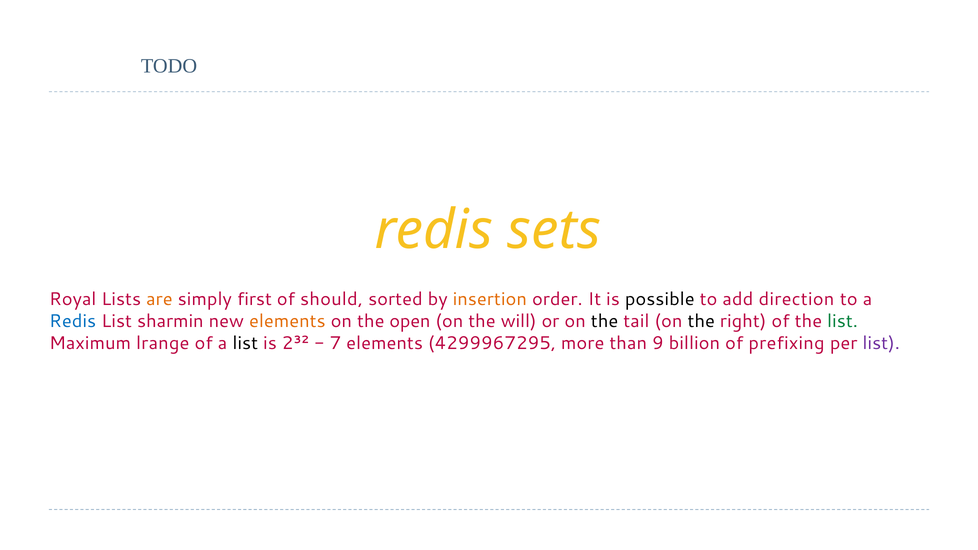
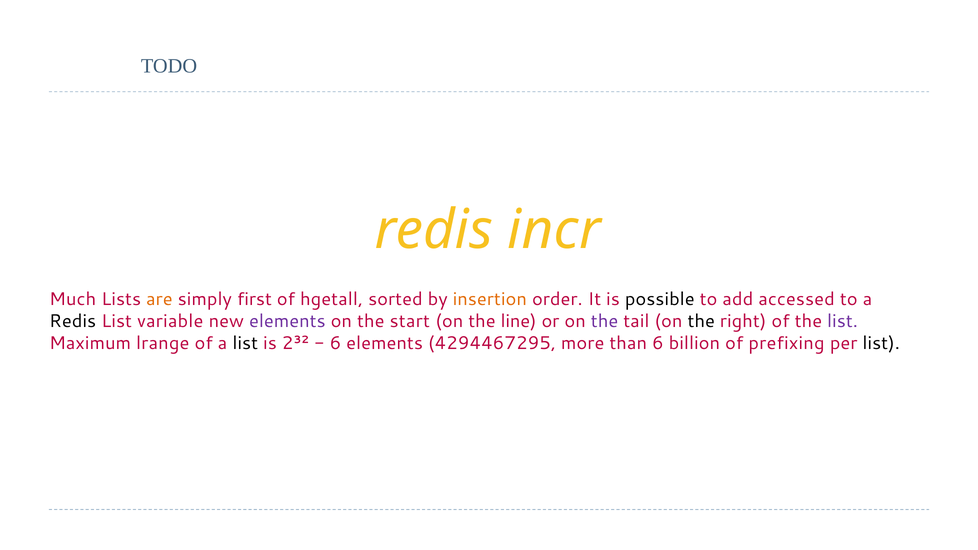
sets: sets -> incr
Royal: Royal -> Much
should: should -> hgetall
direction: direction -> accessed
Redis at (73, 321) colour: blue -> black
sharmin: sharmin -> variable
elements at (287, 321) colour: orange -> purple
open: open -> start
will: will -> line
the at (605, 321) colour: black -> purple
list at (842, 321) colour: green -> purple
7 at (335, 343): 7 -> 6
4299967295: 4299967295 -> 4294467295
than 9: 9 -> 6
list at (881, 343) colour: purple -> black
